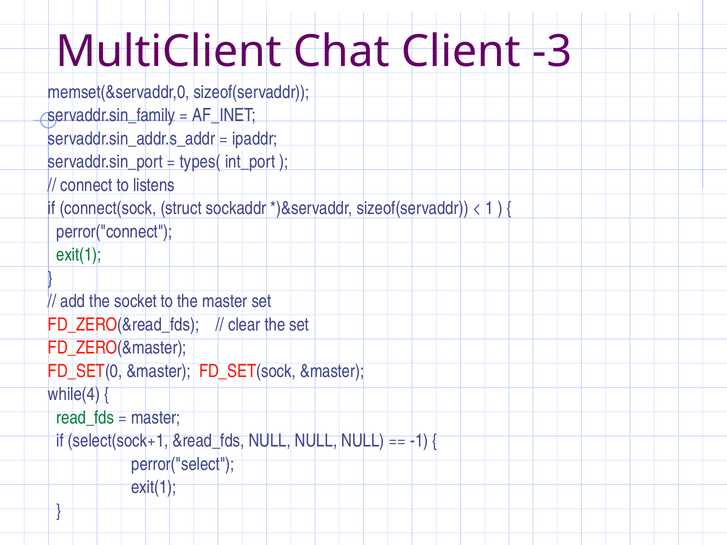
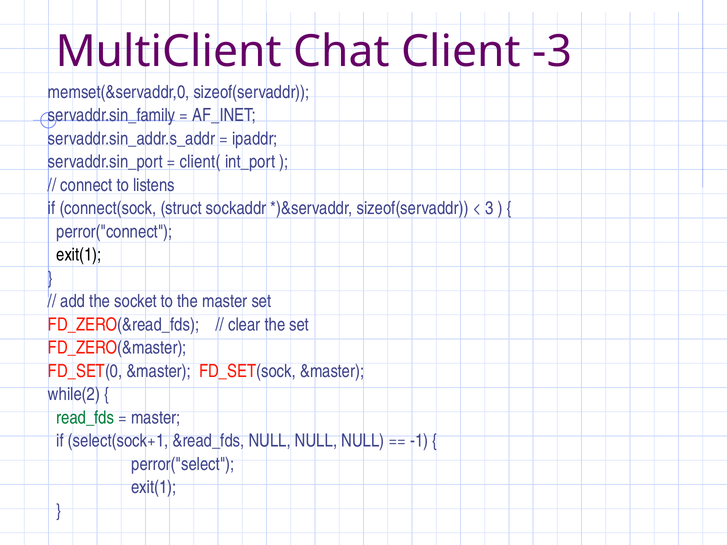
types(: types( -> client(
1: 1 -> 3
exit(1 at (79, 255) colour: green -> black
while(4: while(4 -> while(2
